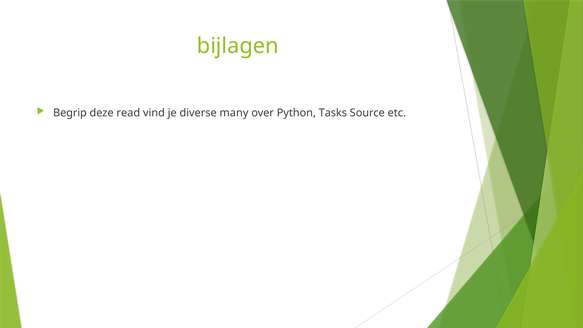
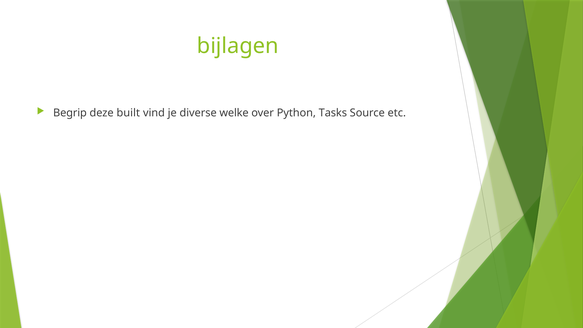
read: read -> built
many: many -> welke
